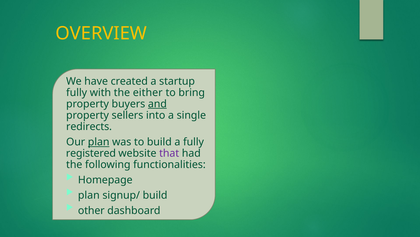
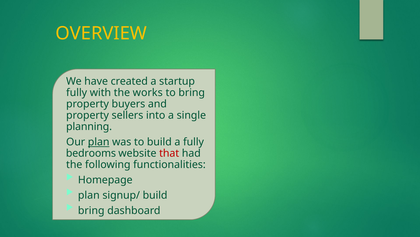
either: either -> works
and underline: present -> none
redirects: redirects -> planning
registered: registered -> bedrooms
that colour: purple -> red
other at (91, 210): other -> bring
